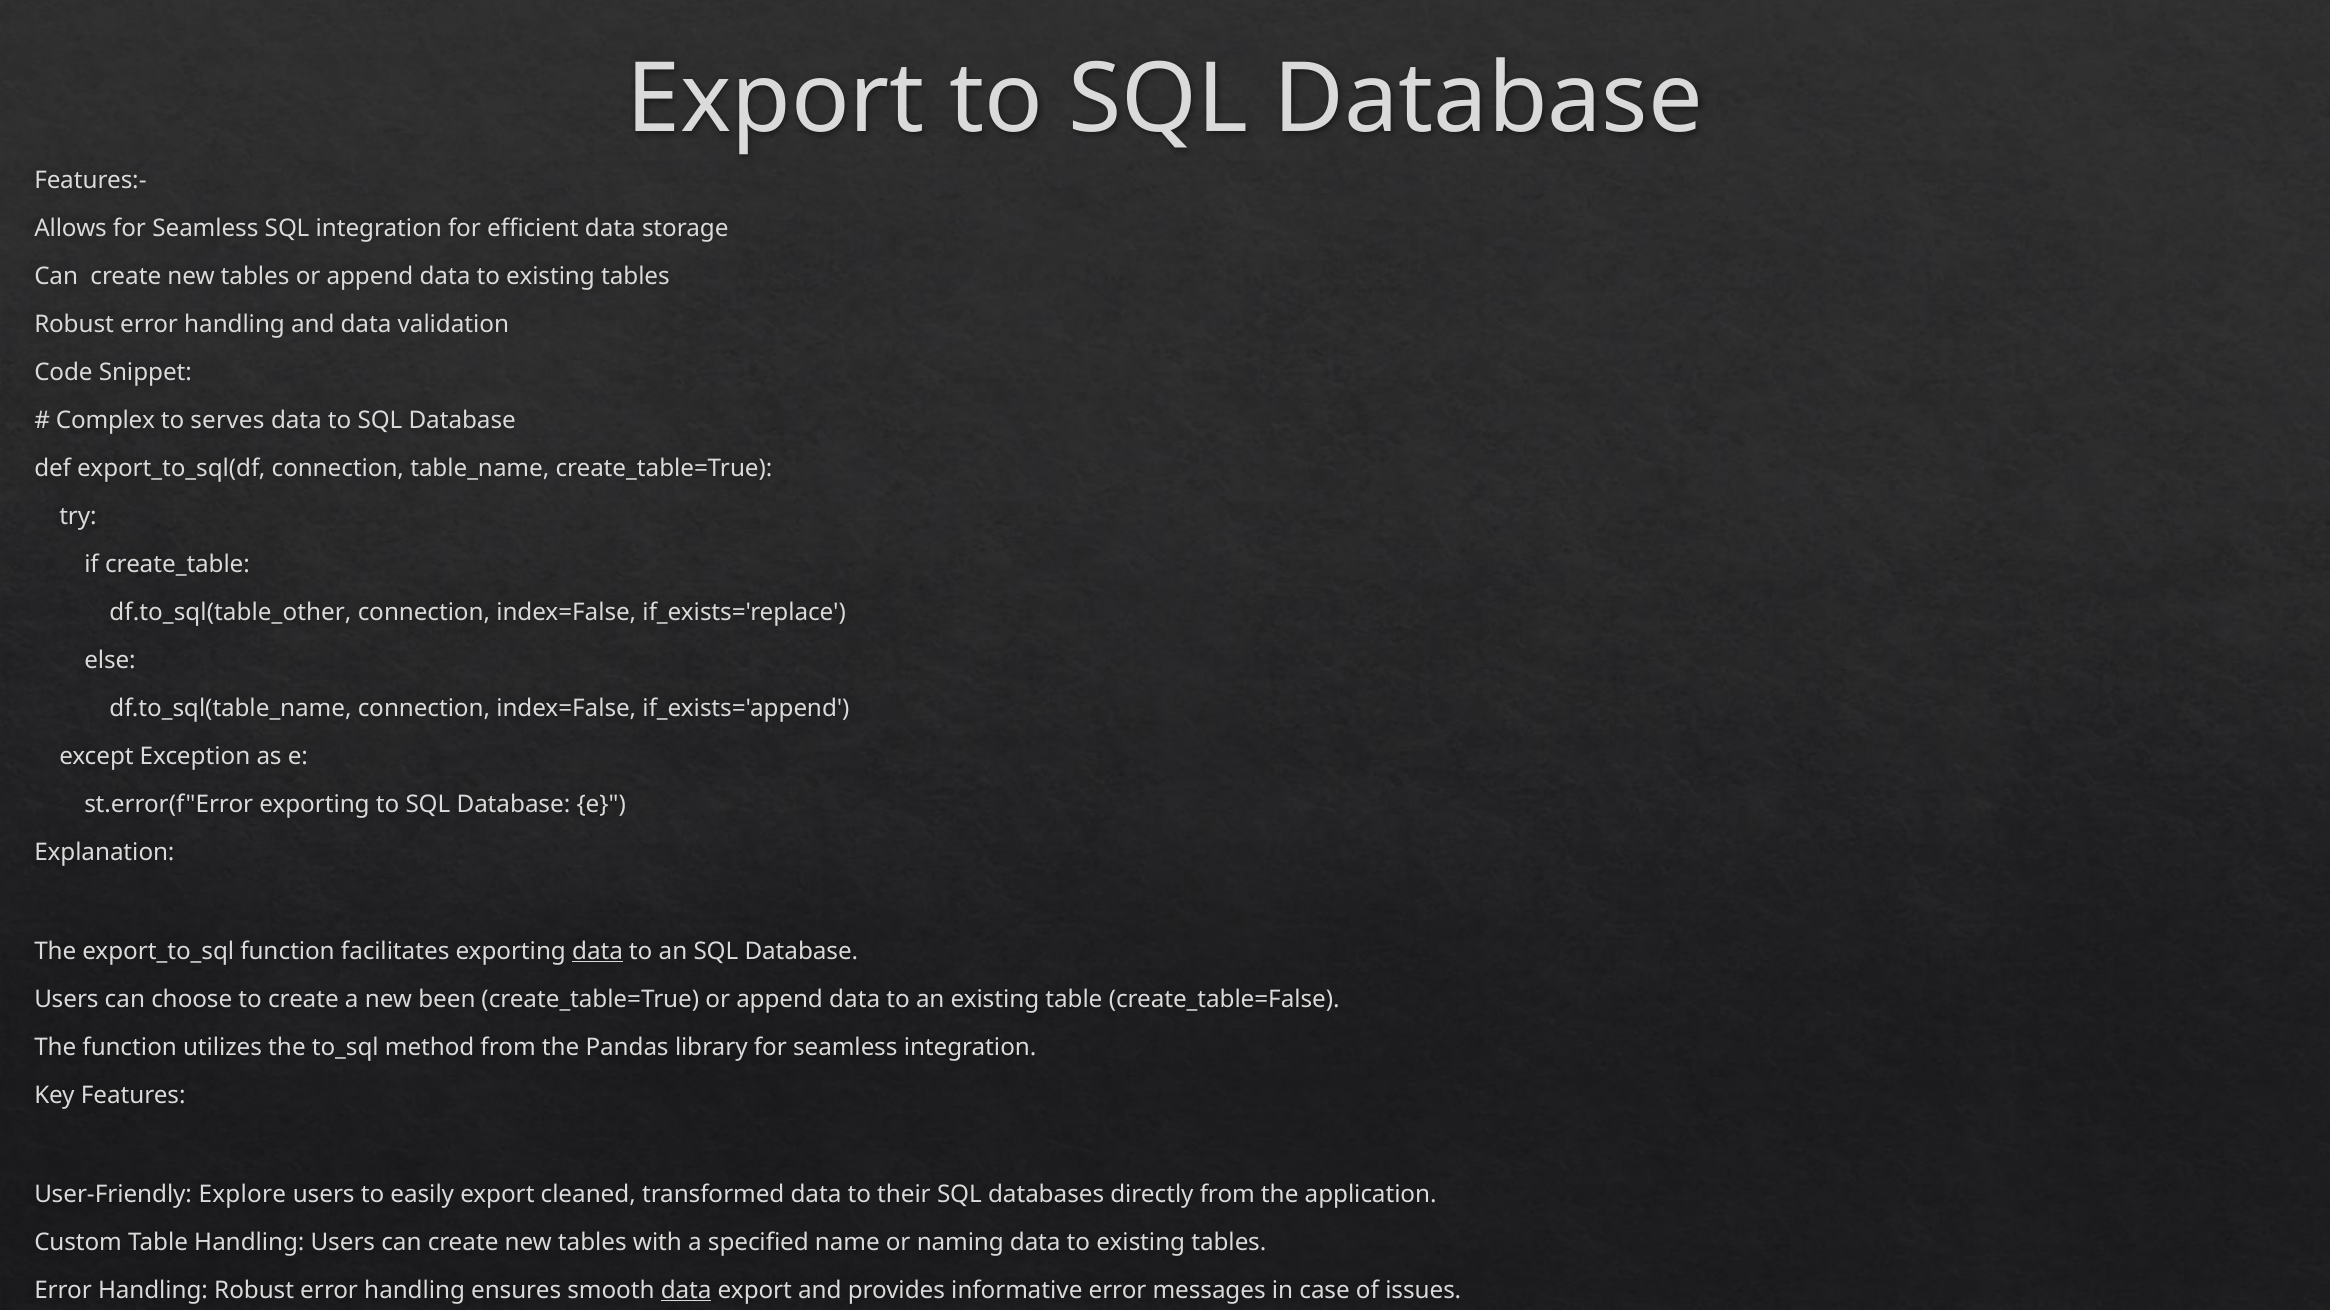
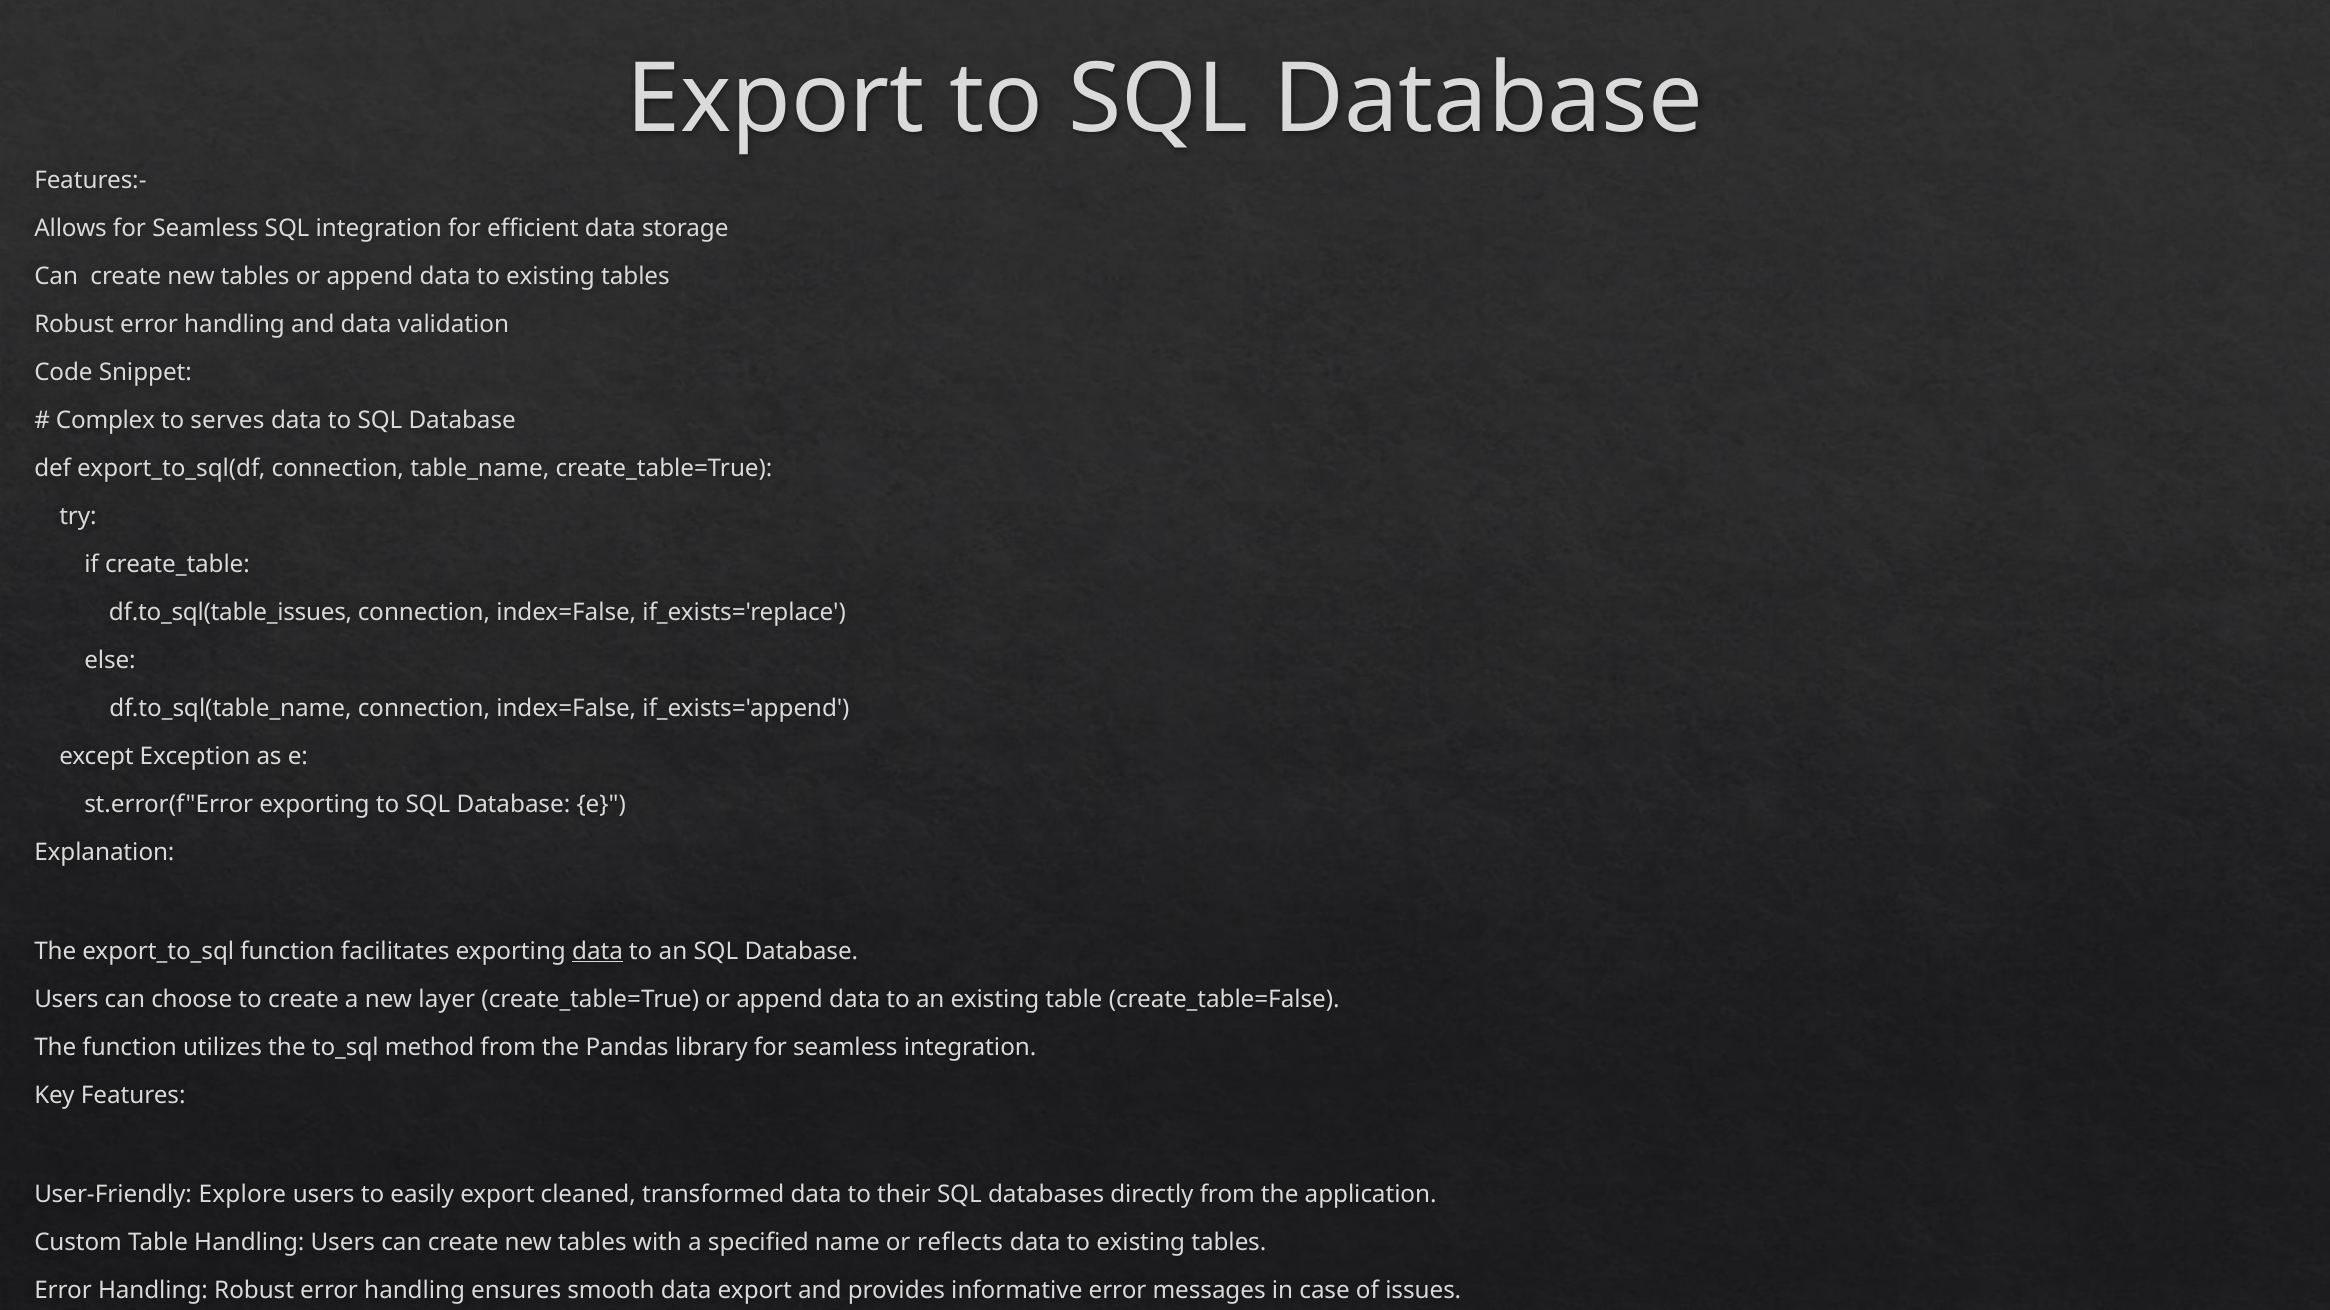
df.to_sql(table_other: df.to_sql(table_other -> df.to_sql(table_issues
been: been -> layer
naming: naming -> reflects
data at (686, 1291) underline: present -> none
